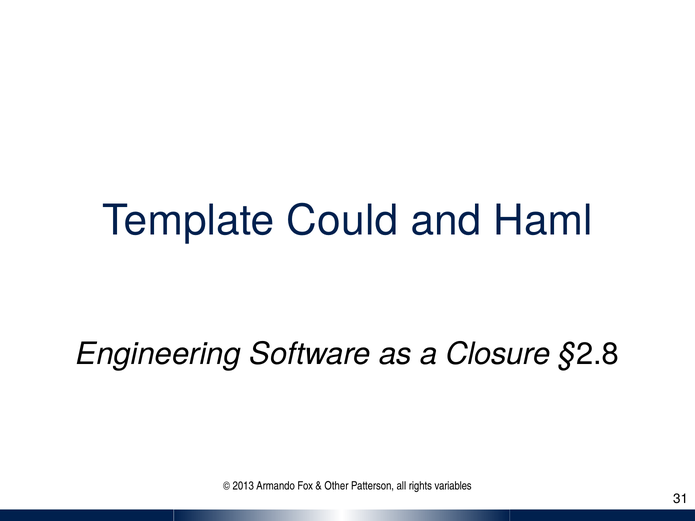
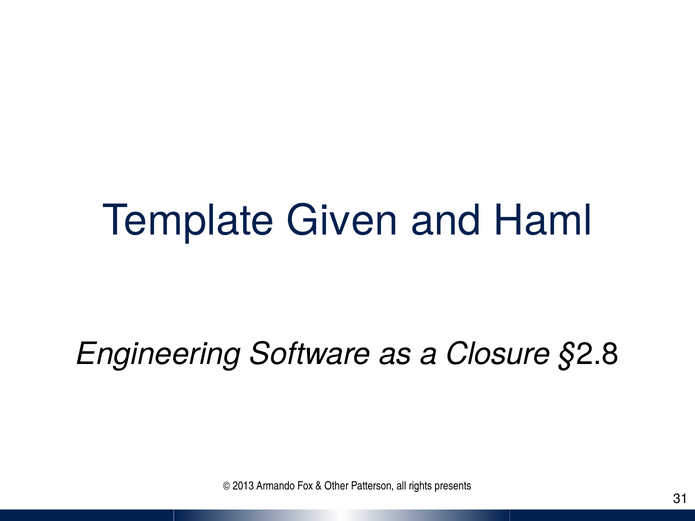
Could: Could -> Given
variables: variables -> presents
